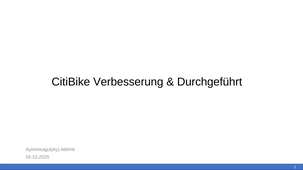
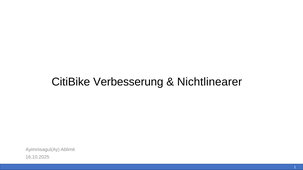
Durchgeführt: Durchgeführt -> Nichtlinearer
